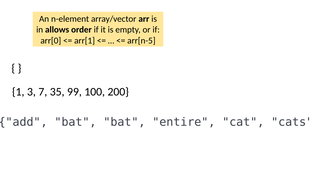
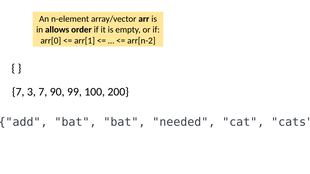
arr[n-5: arr[n-5 -> arr[n-2
1 at (18, 92): 1 -> 7
35: 35 -> 90
entire: entire -> needed
